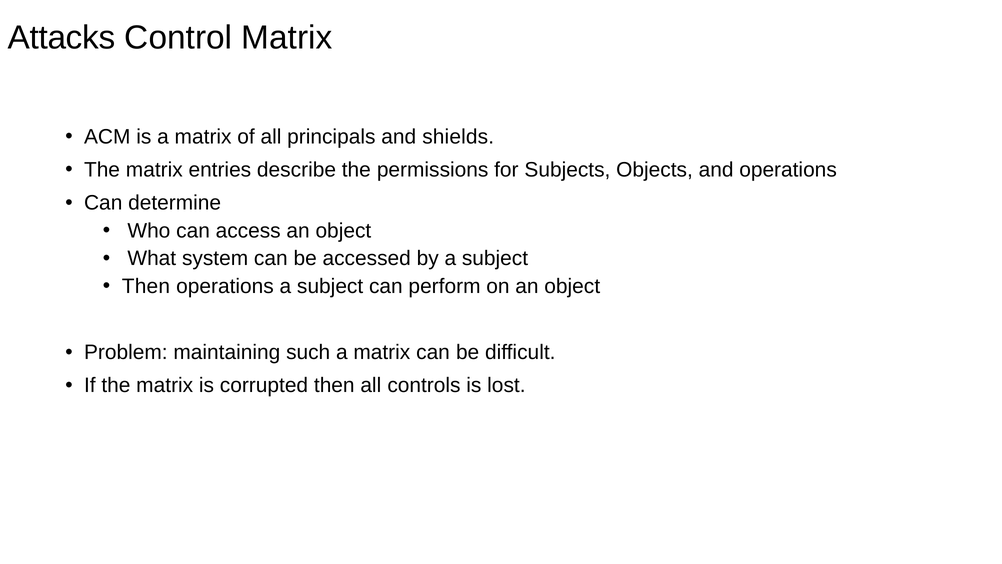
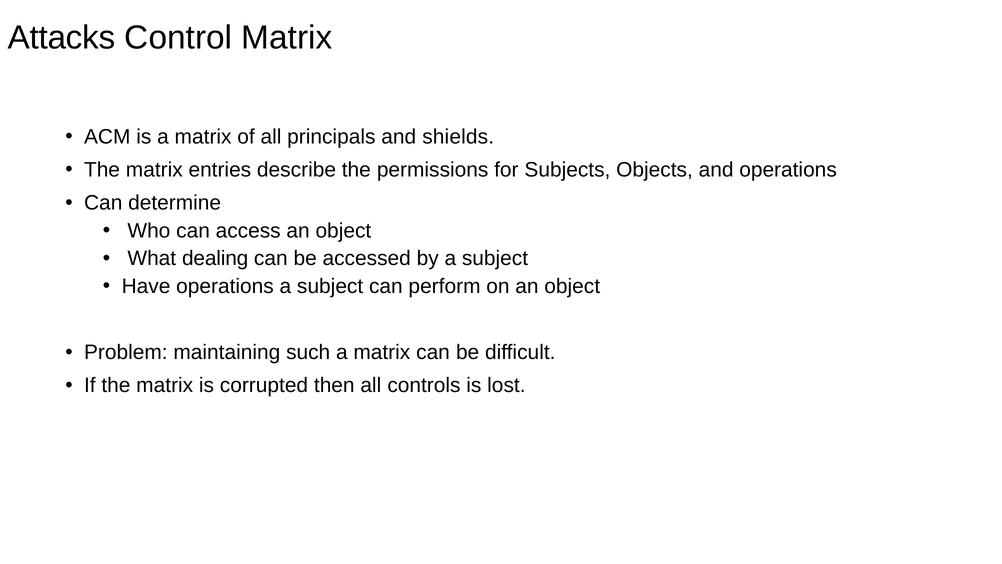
system: system -> dealing
Then at (146, 286): Then -> Have
